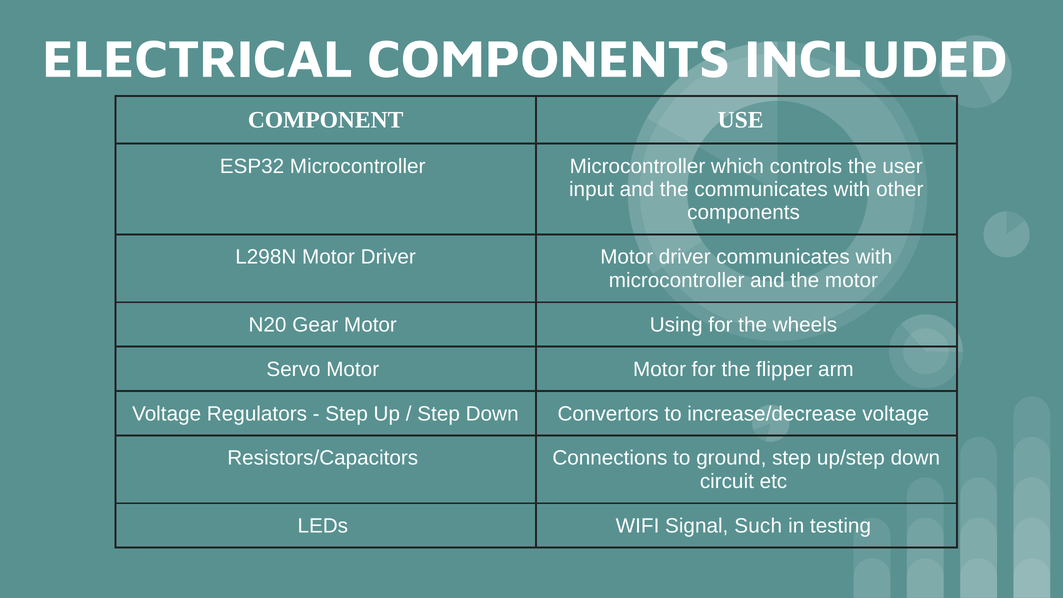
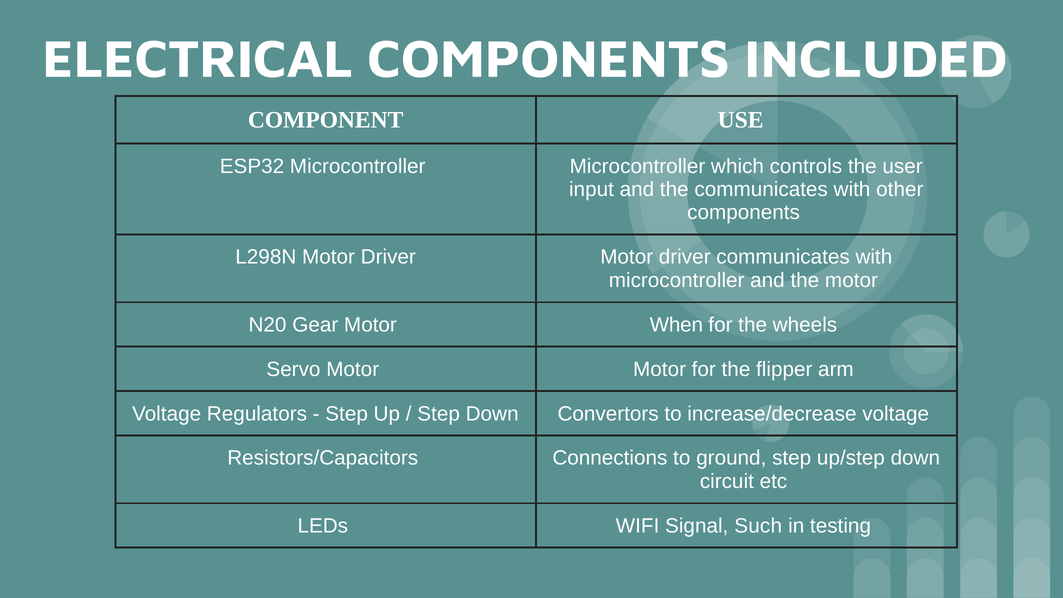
Using: Using -> When
